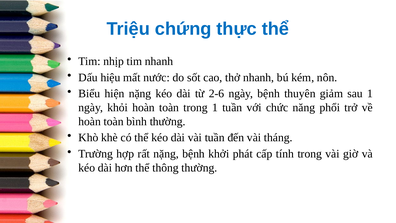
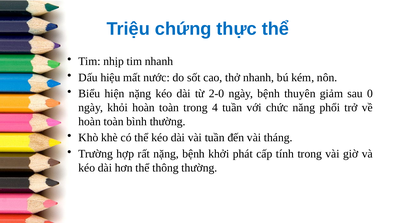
2-6: 2-6 -> 2-0
sau 1: 1 -> 0
trong 1: 1 -> 4
